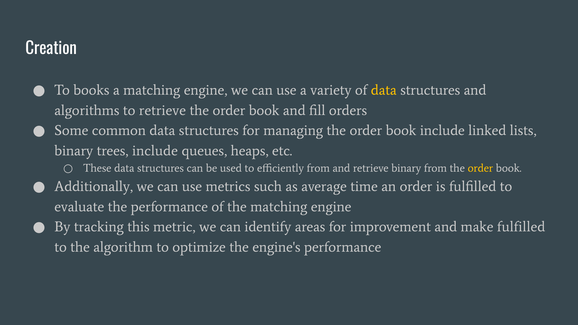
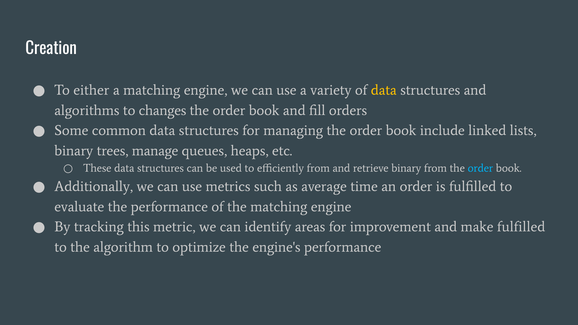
books: books -> either
to retrieve: retrieve -> changes
trees include: include -> manage
order at (480, 168) colour: yellow -> light blue
